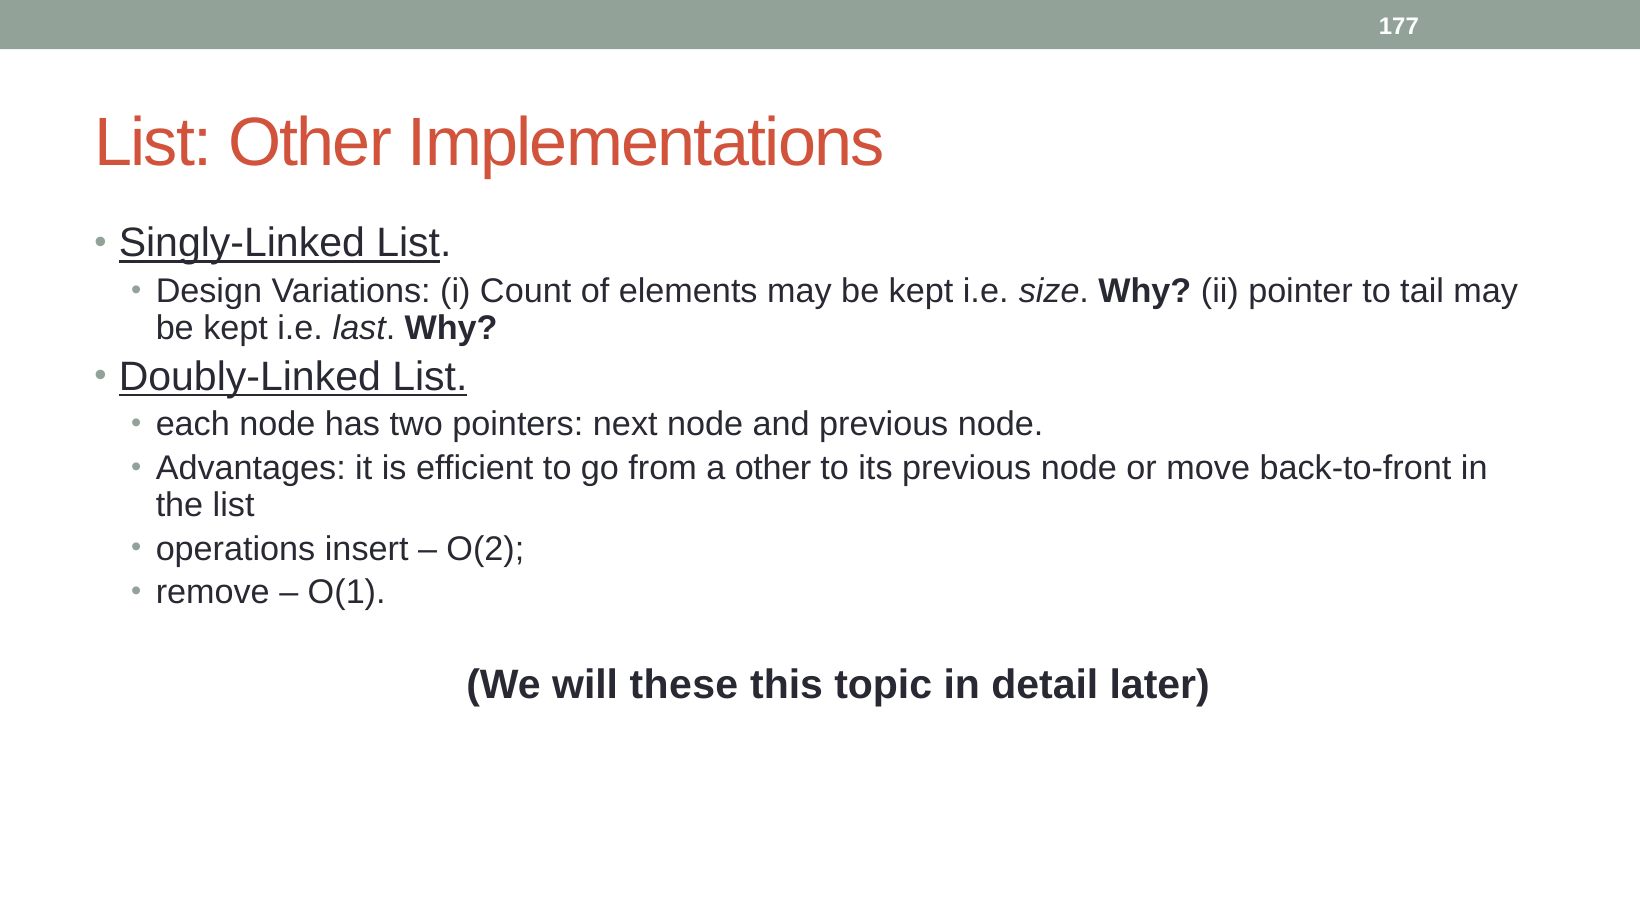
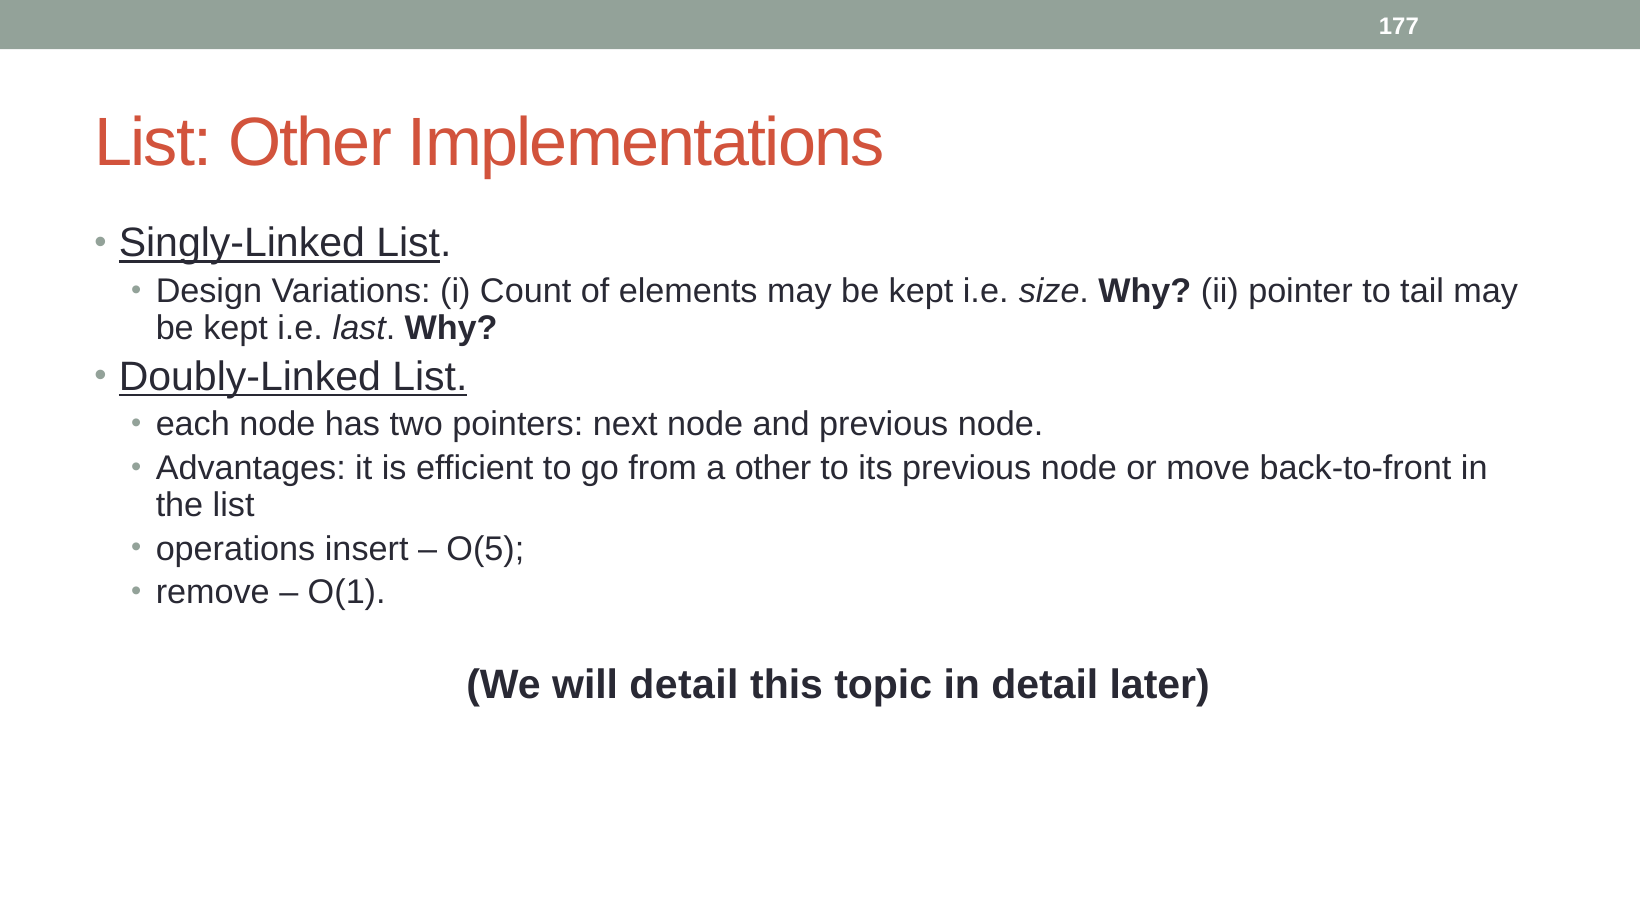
O(2: O(2 -> O(5
will these: these -> detail
